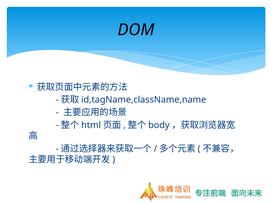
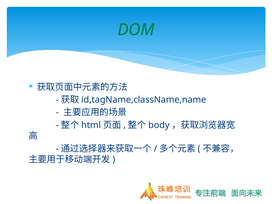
DOM colour: black -> green
